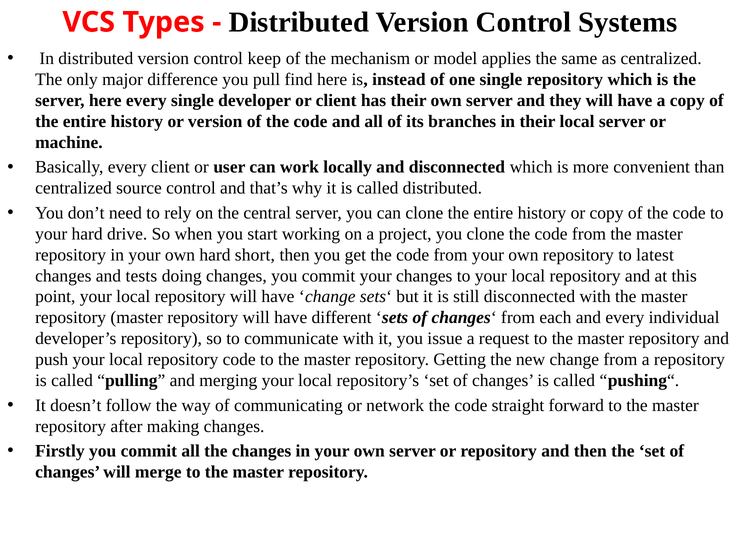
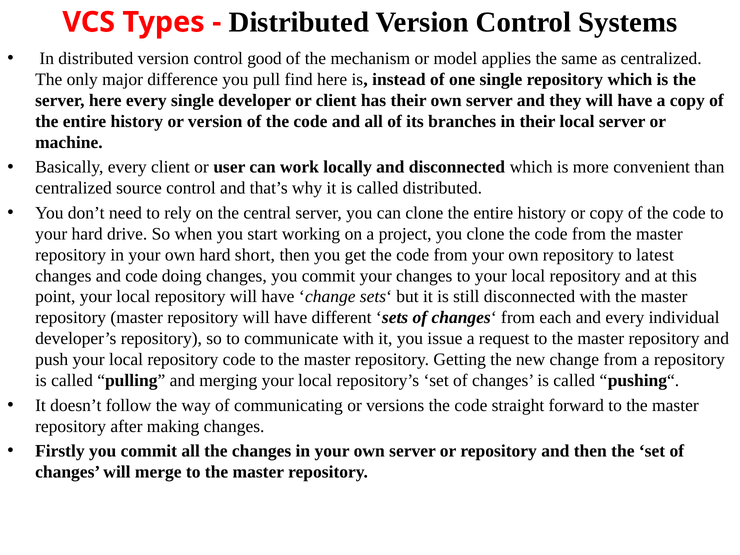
keep: keep -> good
and tests: tests -> code
network: network -> versions
